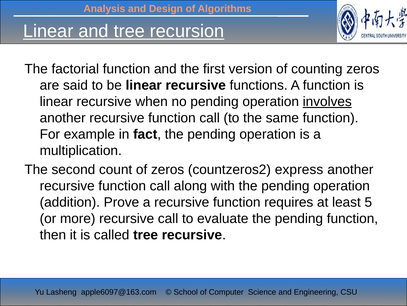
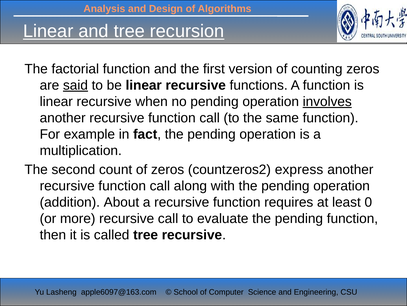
said underline: none -> present
Prove: Prove -> About
5: 5 -> 0
